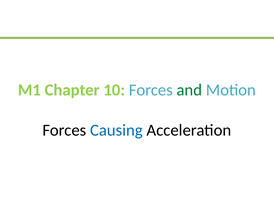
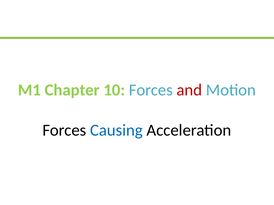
and colour: green -> red
